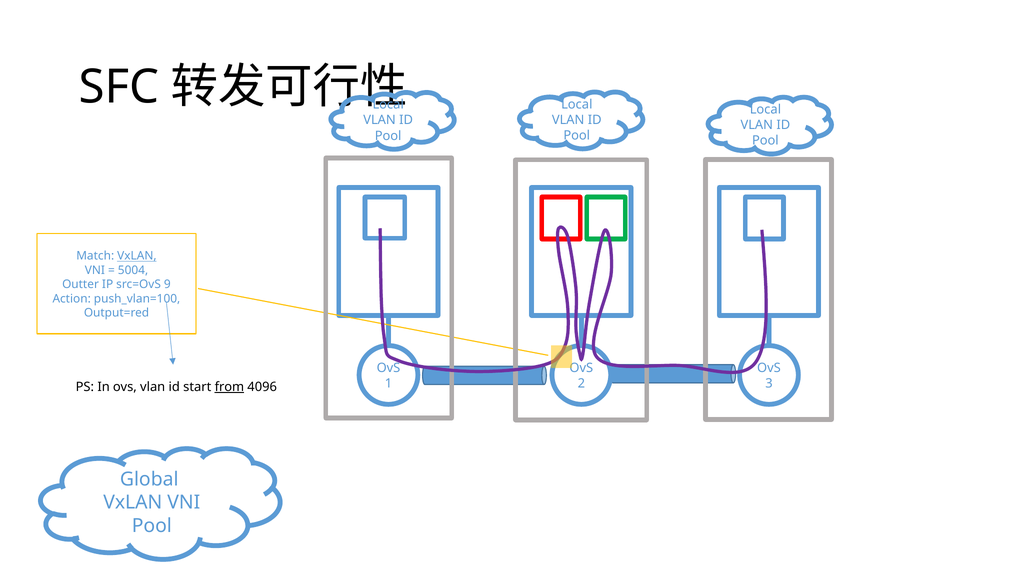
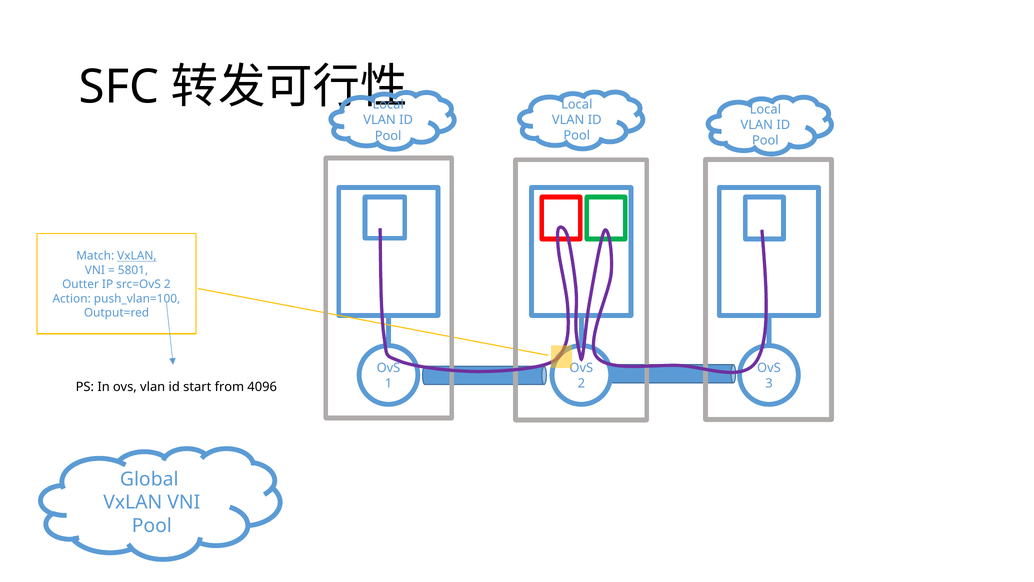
5004: 5004 -> 5801
src=OvS 9: 9 -> 2
from underline: present -> none
